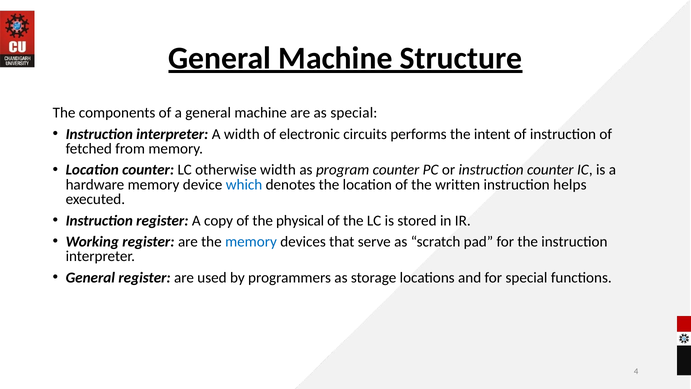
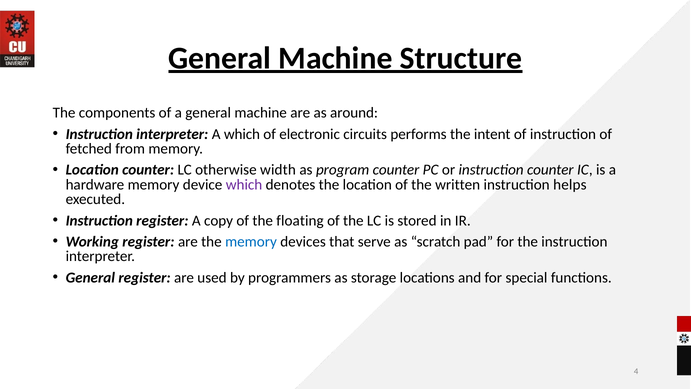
as special: special -> around
A width: width -> which
which at (244, 185) colour: blue -> purple
physical: physical -> floating
